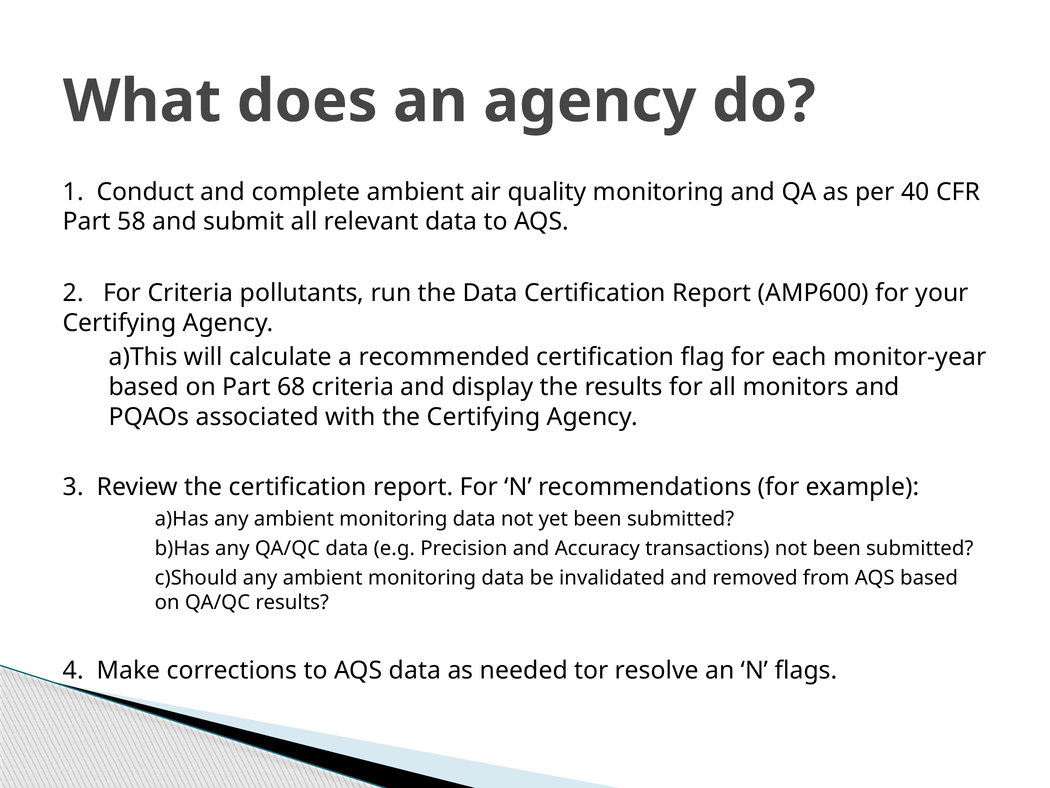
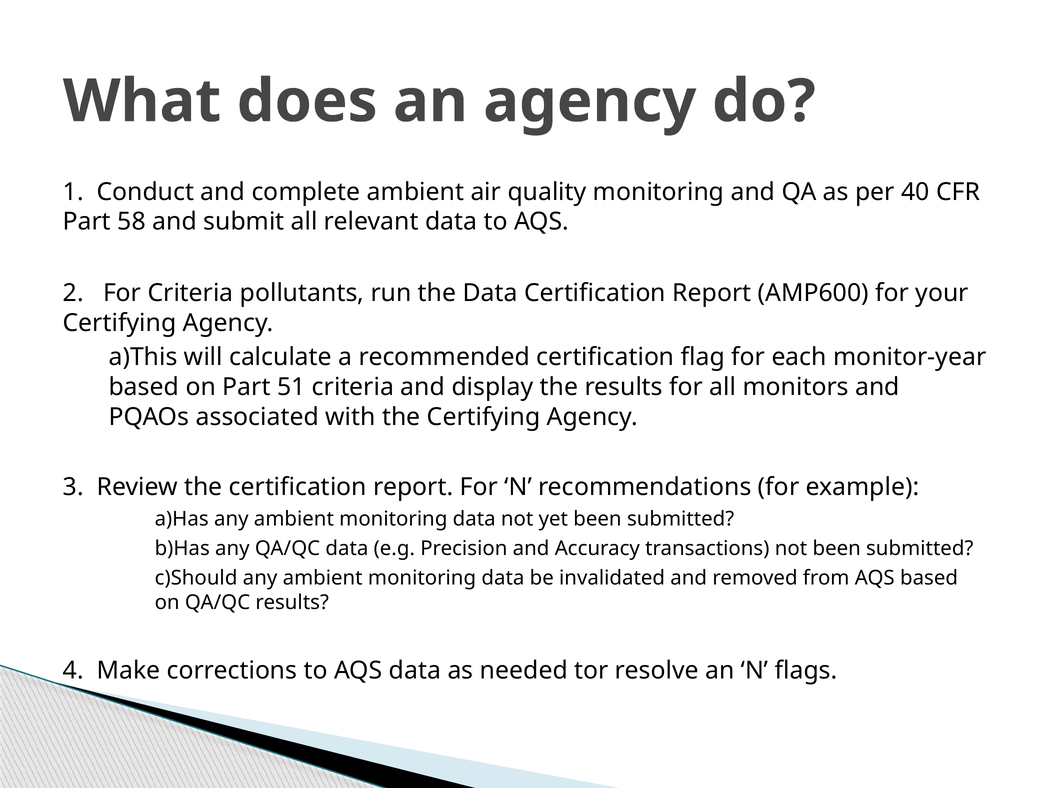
68: 68 -> 51
